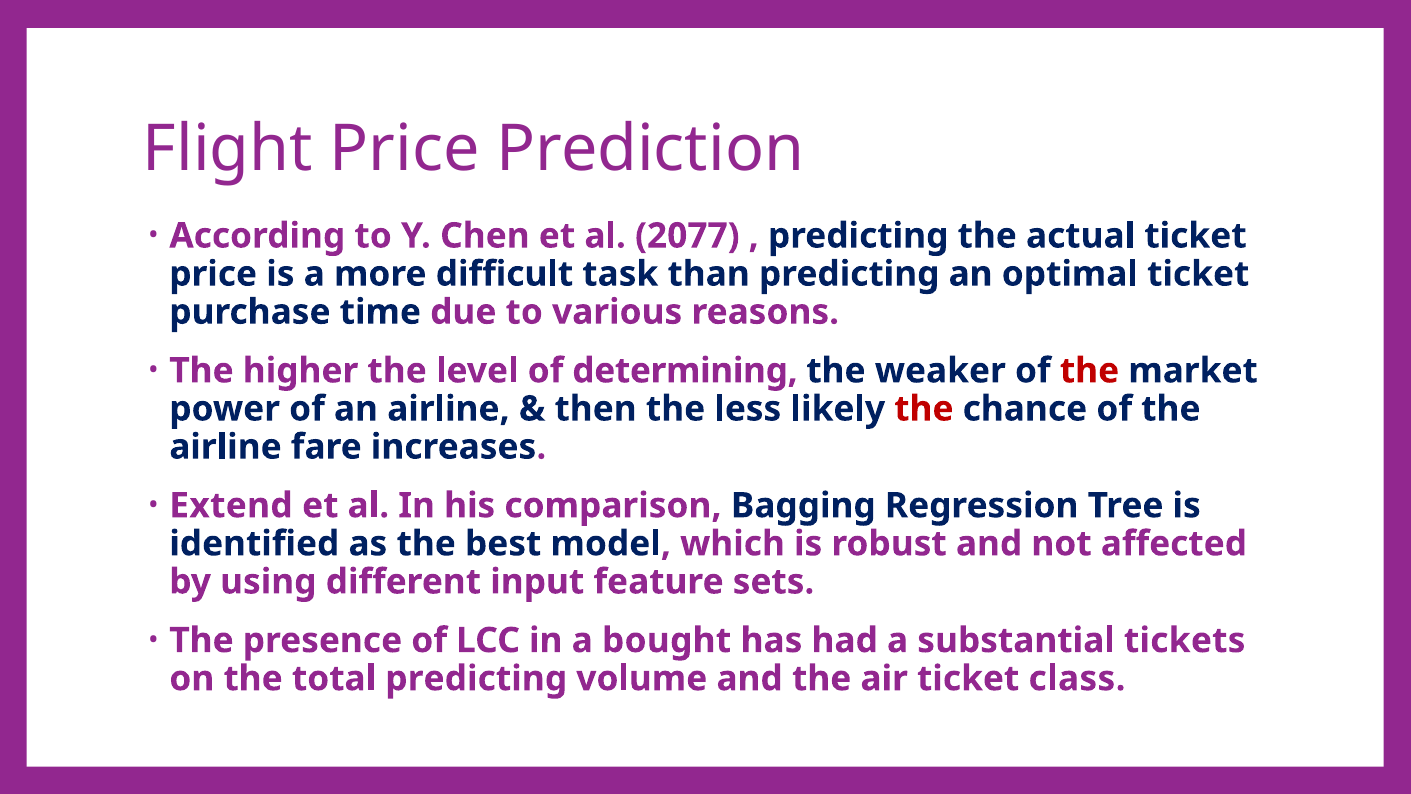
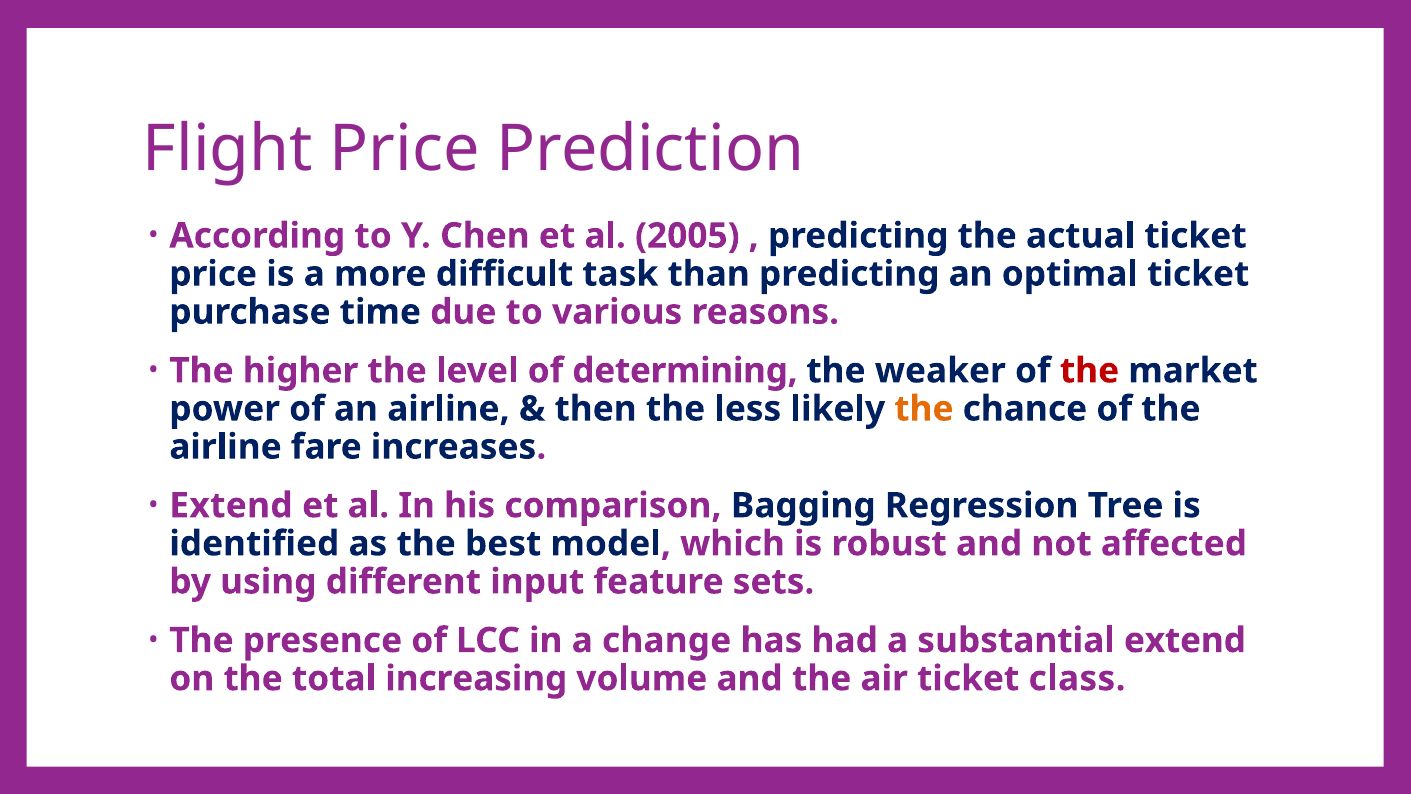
2077: 2077 -> 2005
the at (924, 409) colour: red -> orange
bought: bought -> change
substantial tickets: tickets -> extend
total predicting: predicting -> increasing
